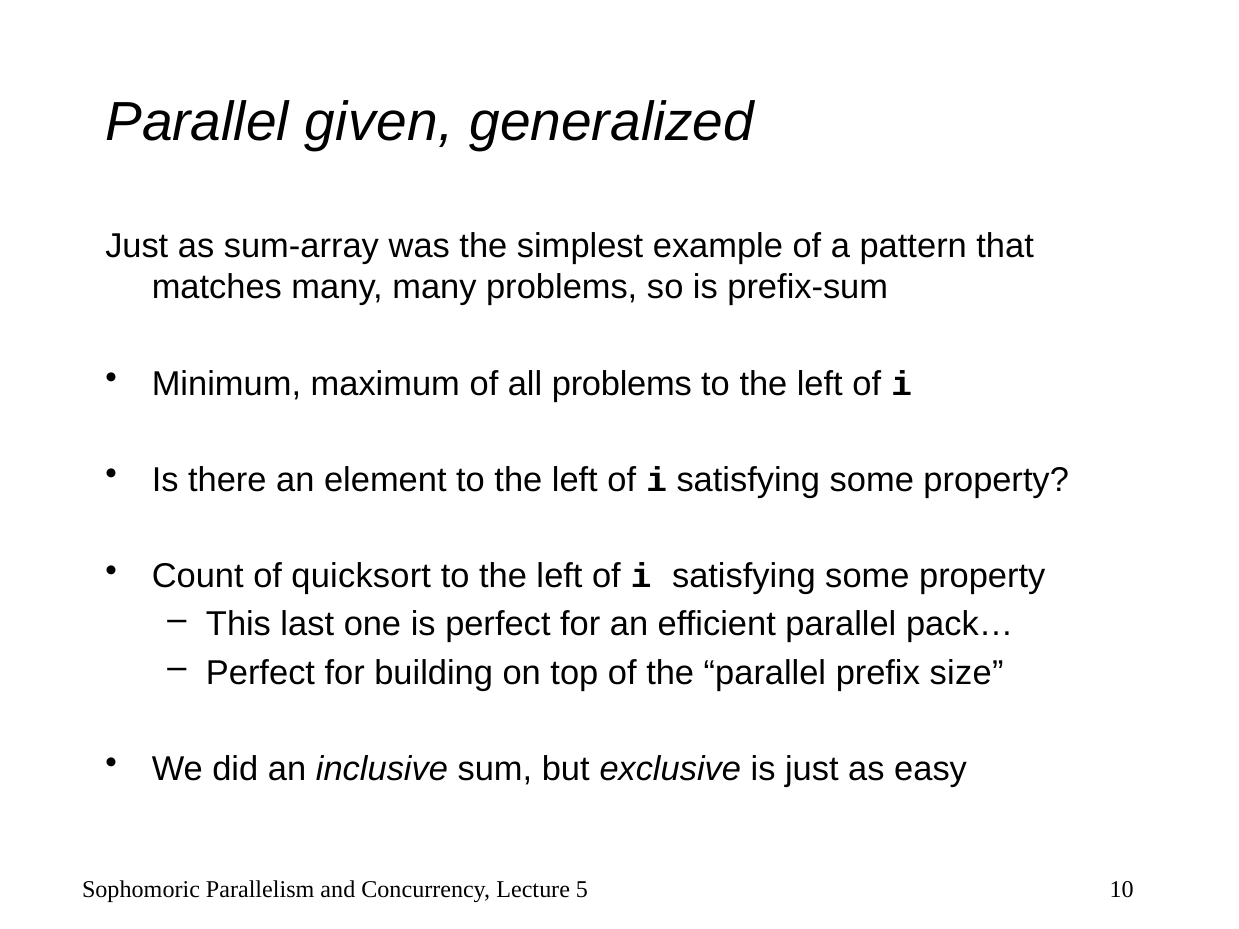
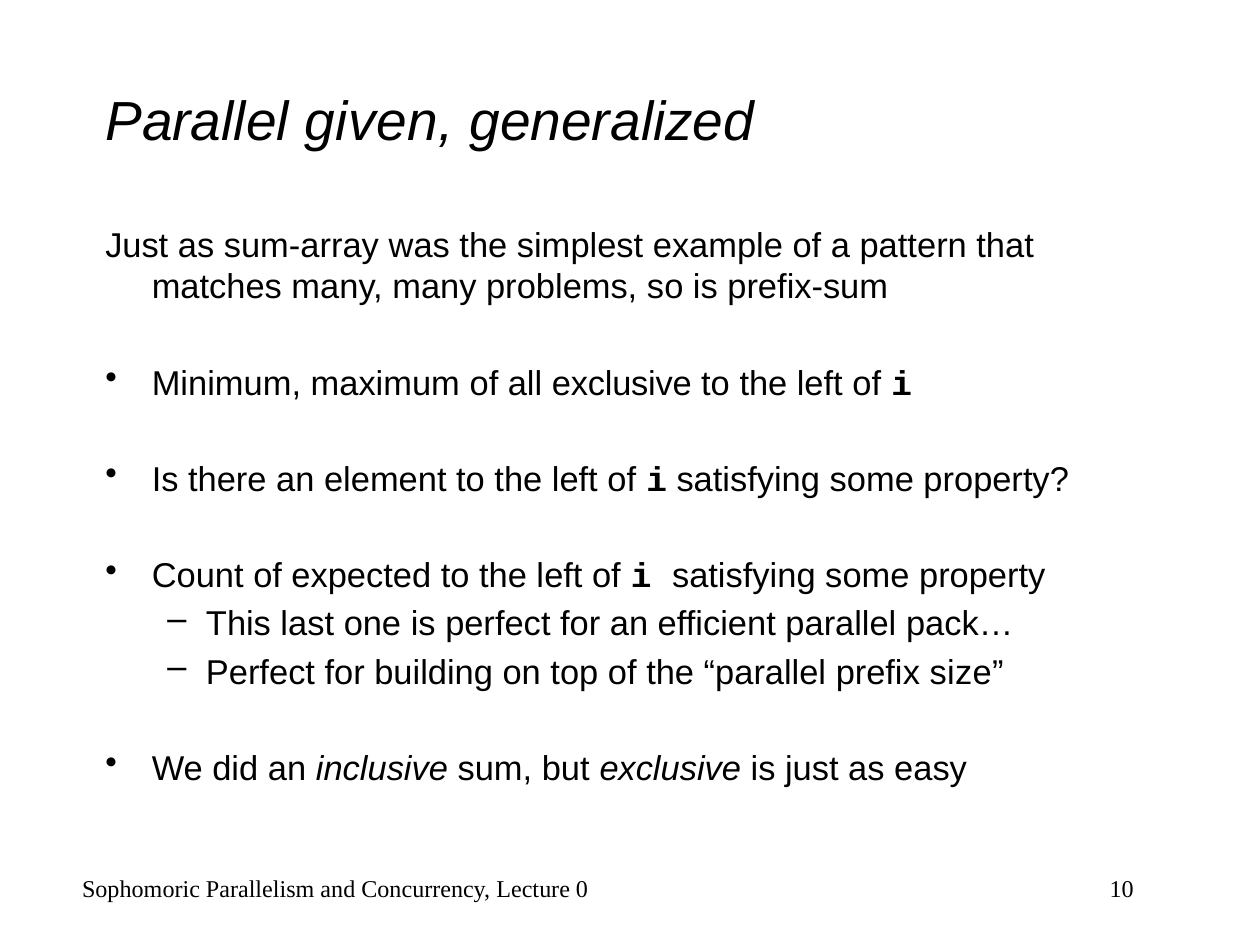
all problems: problems -> exclusive
quicksort: quicksort -> expected
5: 5 -> 0
